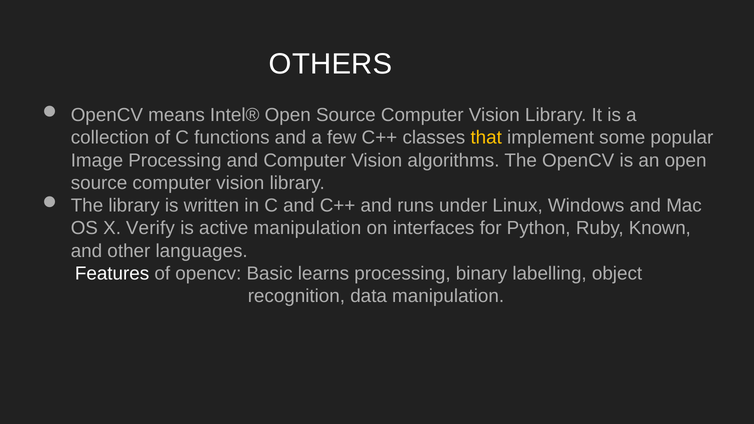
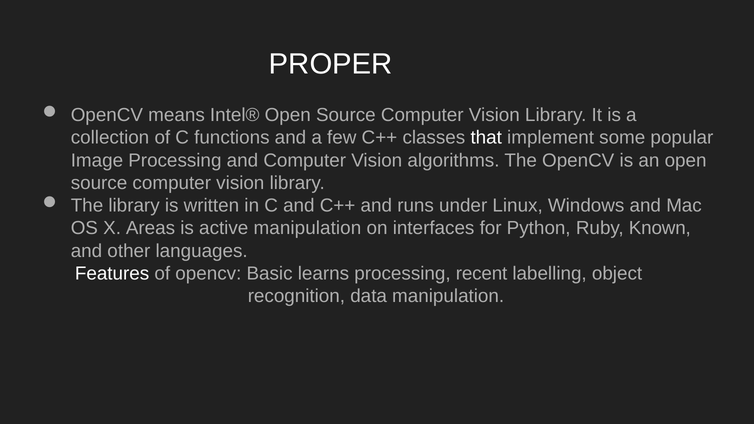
OTHERS: OTHERS -> PROPER
that colour: yellow -> white
Verify: Verify -> Areas
binary: binary -> recent
